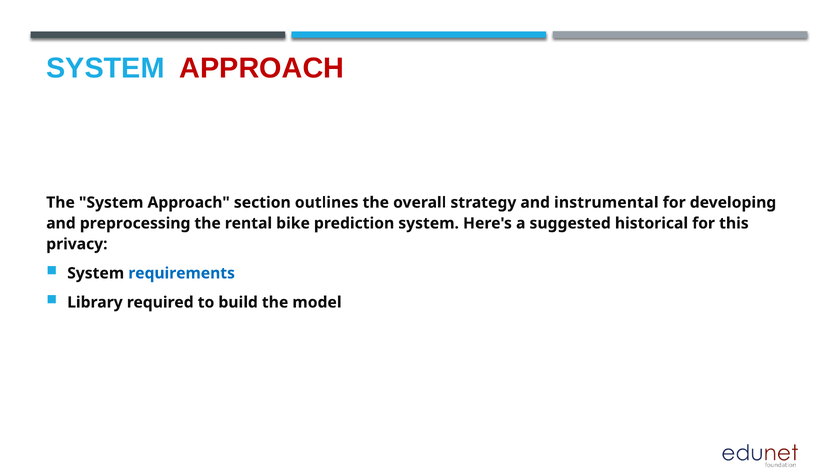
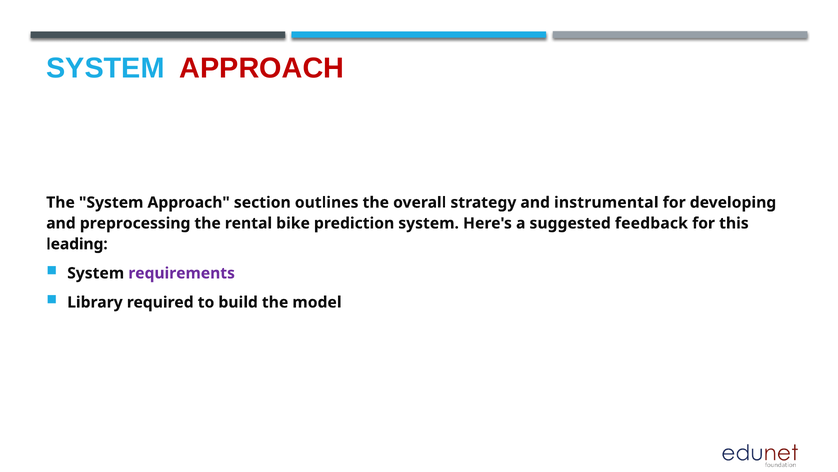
historical: historical -> feedback
privacy: privacy -> leading
requirements colour: blue -> purple
